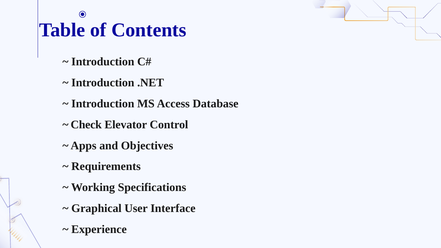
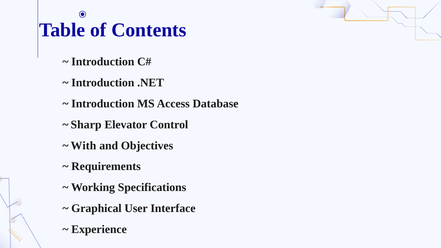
Check: Check -> Sharp
Apps: Apps -> With
